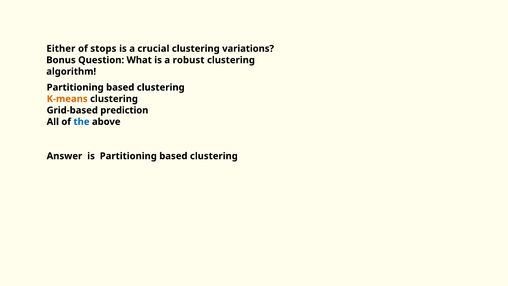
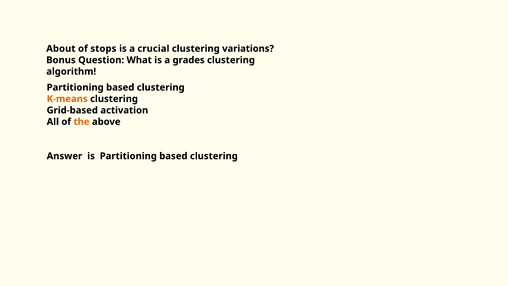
Either: Either -> About
robust: robust -> grades
prediction: prediction -> activation
the colour: blue -> orange
